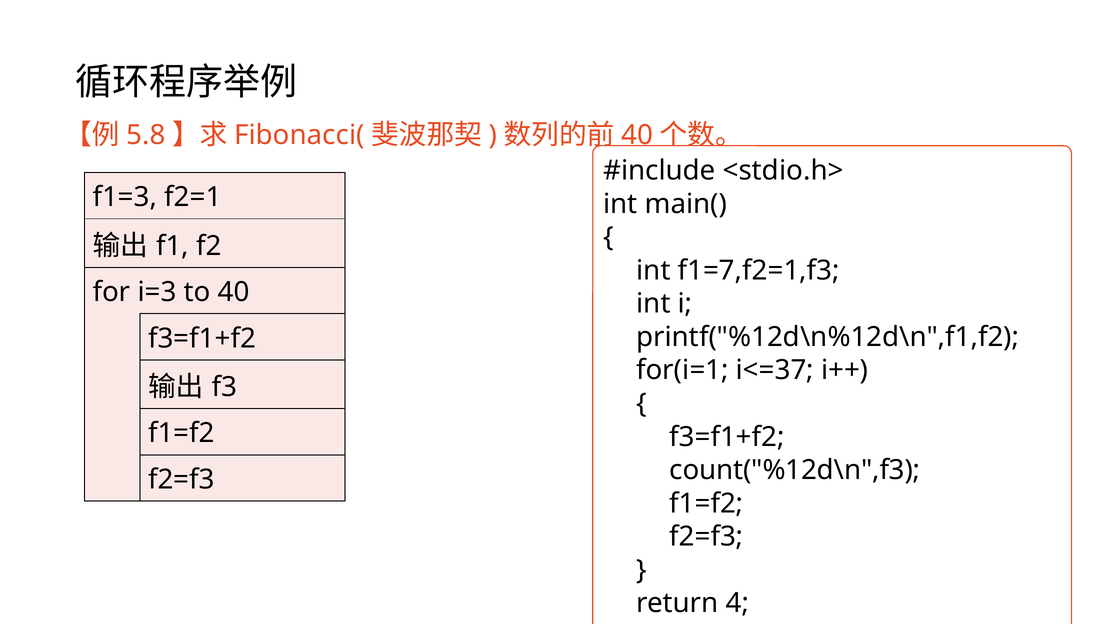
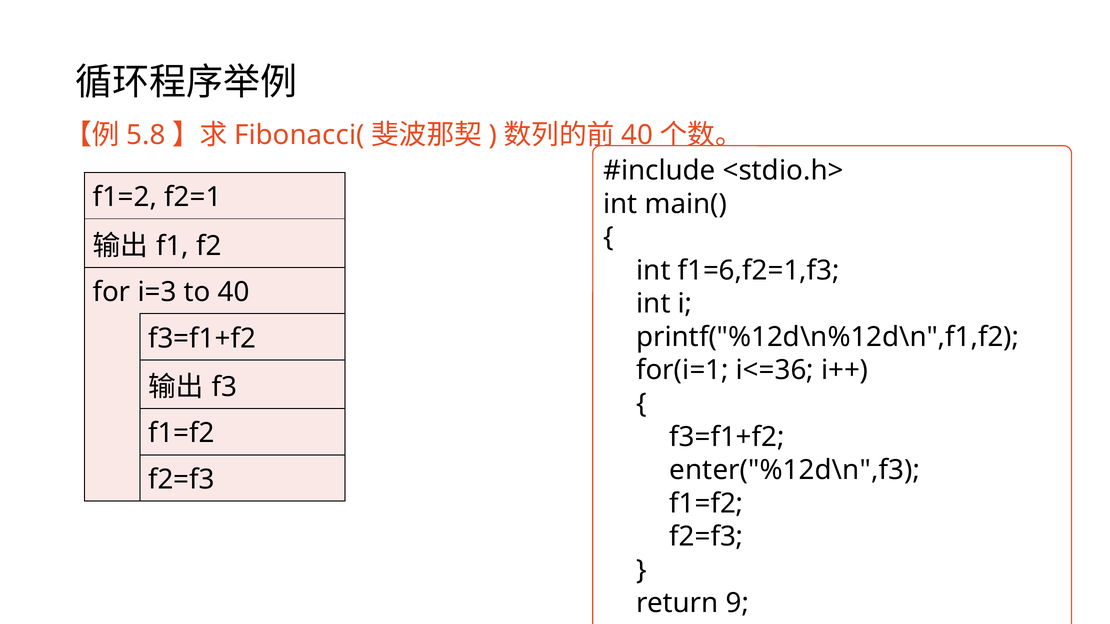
f1=3: f1=3 -> f1=2
f1=7,f2=1,f3: f1=7,f2=1,f3 -> f1=6,f2=1,f3
i<=37: i<=37 -> i<=36
count("%12d\n",f3: count("%12d\n",f3 -> enter("%12d\n",f3
4: 4 -> 9
